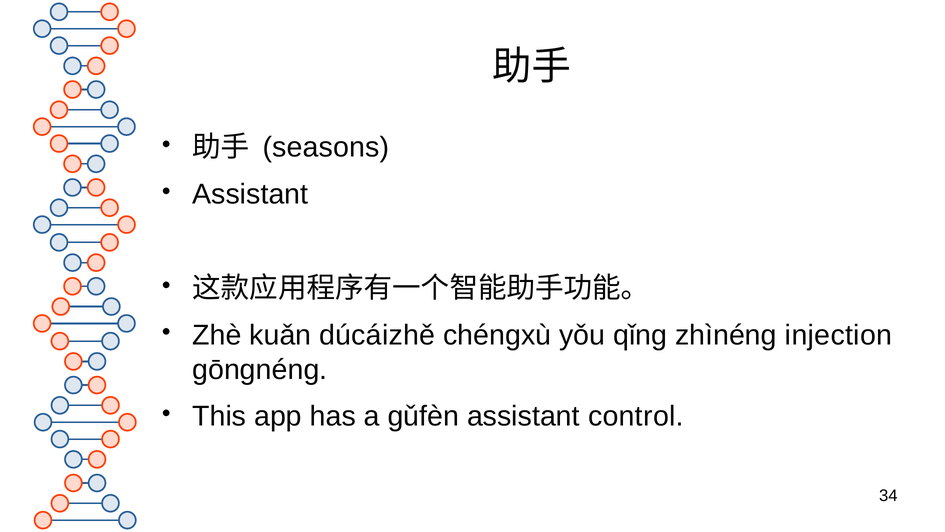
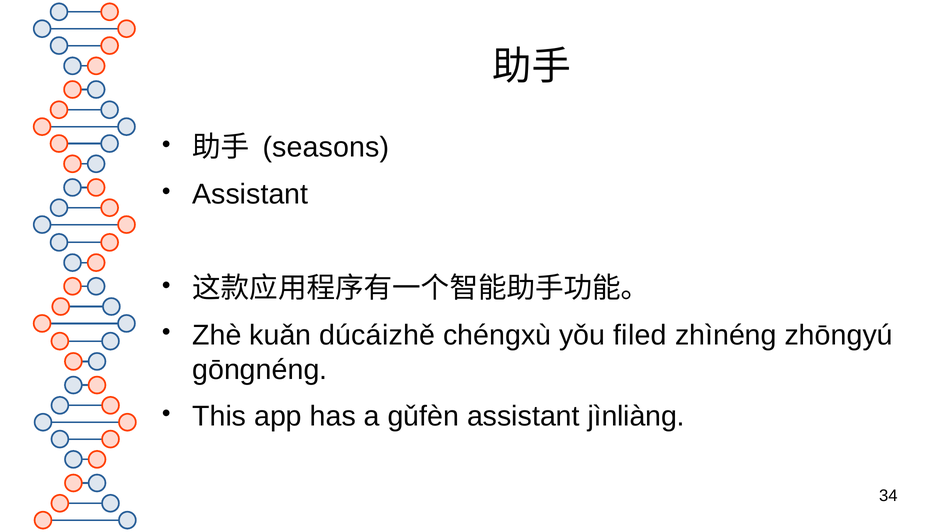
qǐng: qǐng -> filed
injection: injection -> zhōngyú
control: control -> jìnliàng
